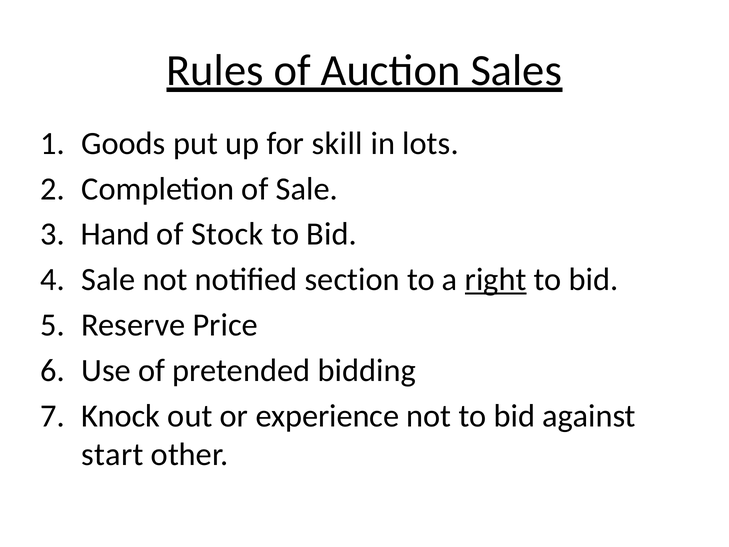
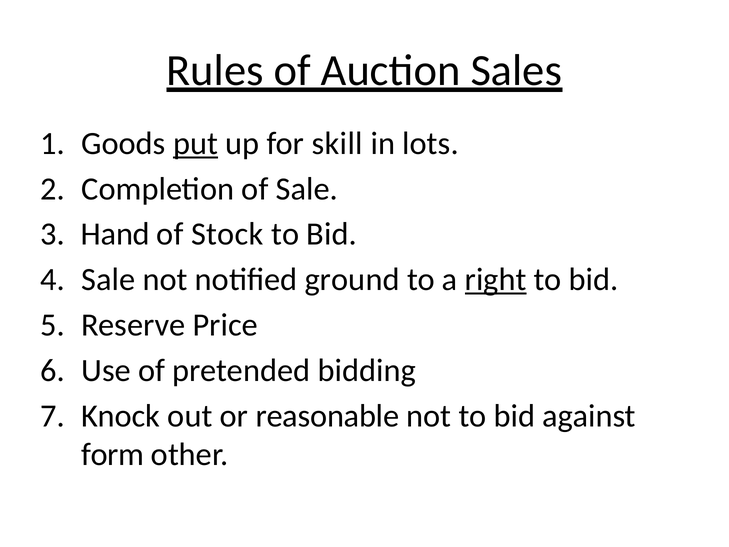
put underline: none -> present
section: section -> ground
experience: experience -> reasonable
start: start -> form
